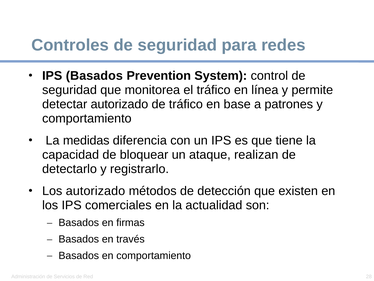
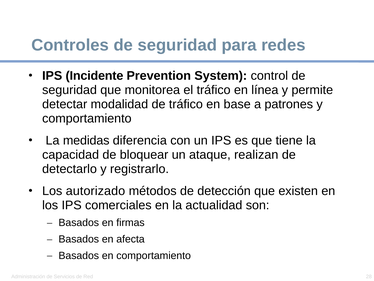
IPS Basados: Basados -> Incidente
detectar autorizado: autorizado -> modalidad
través: través -> afecta
